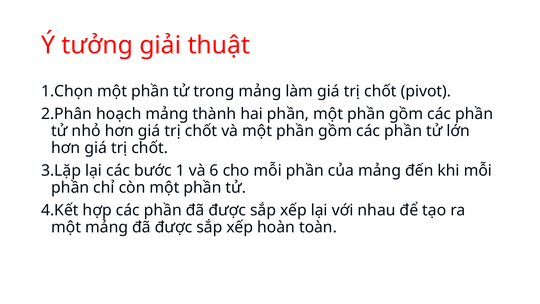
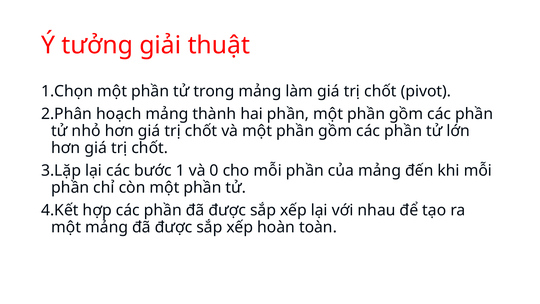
6: 6 -> 0
